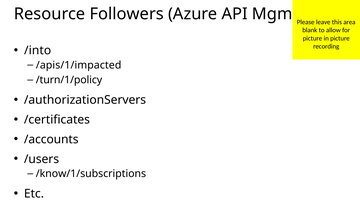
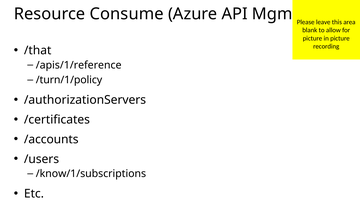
Followers: Followers -> Consume
/into: /into -> /that
/apis/1/impacted: /apis/1/impacted -> /apis/1/reference
